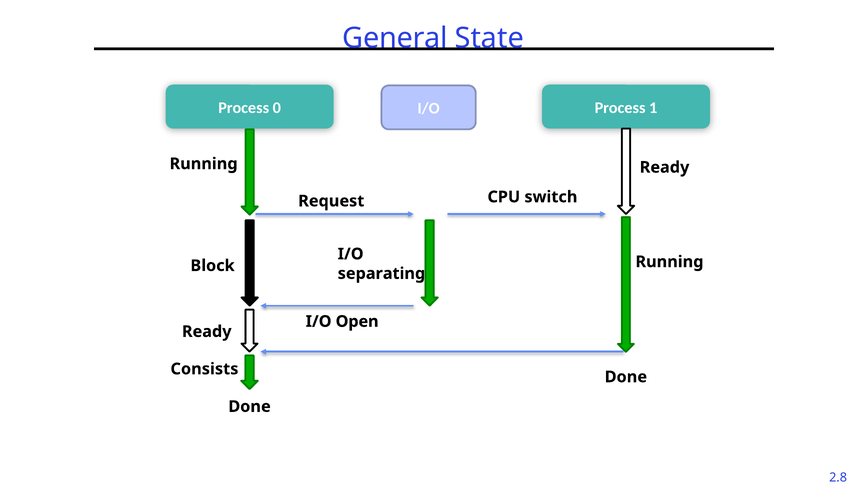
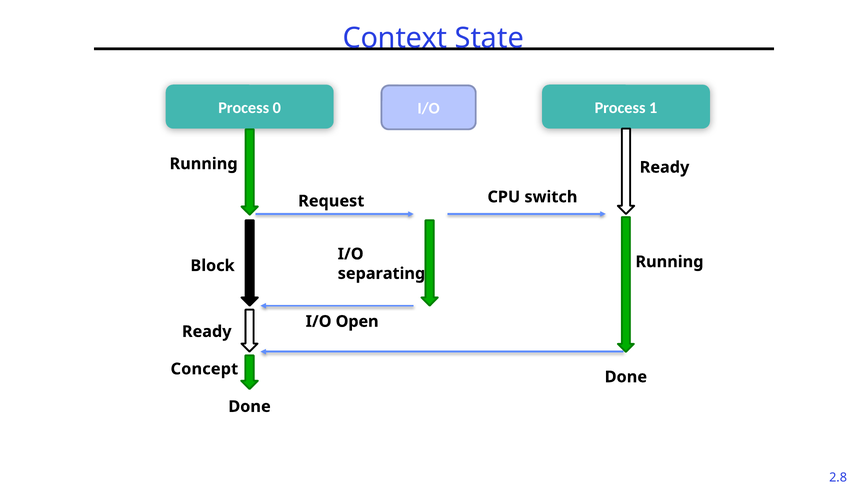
General: General -> Context
Consists: Consists -> Concept
